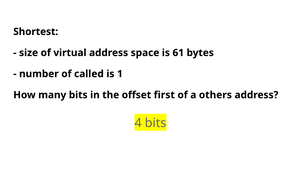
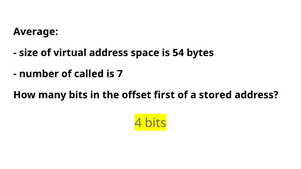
Shortest: Shortest -> Average
61: 61 -> 54
1: 1 -> 7
others: others -> stored
